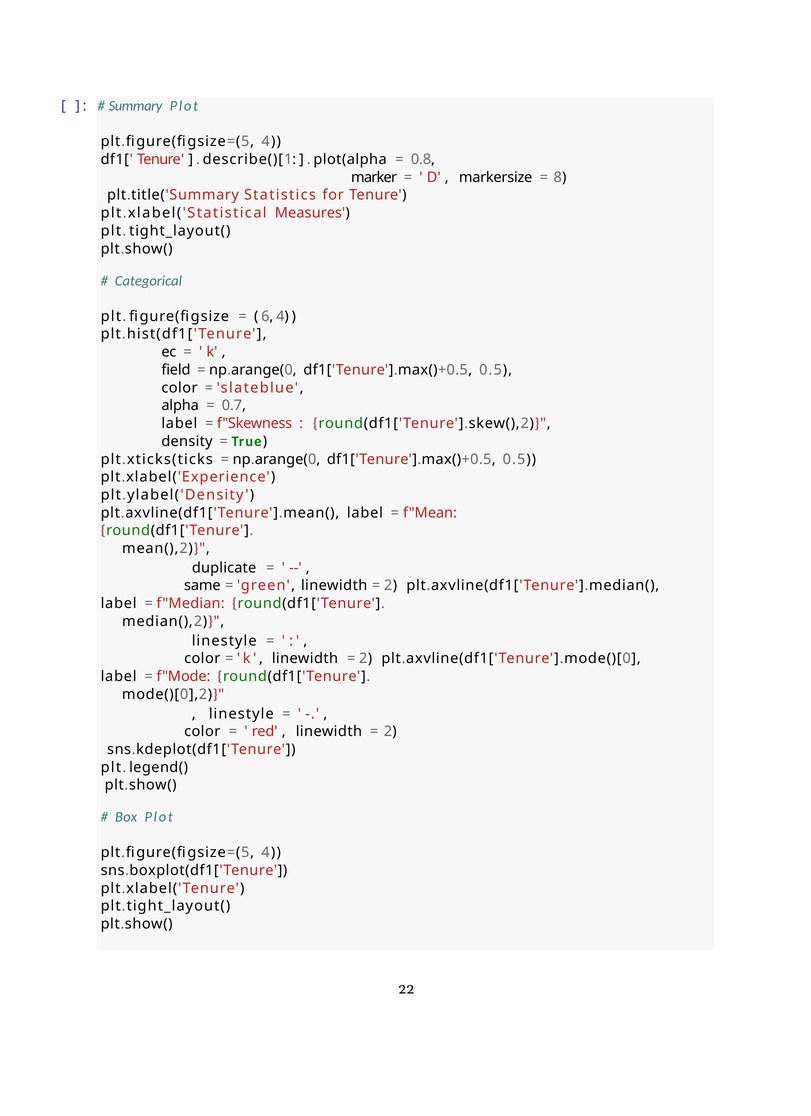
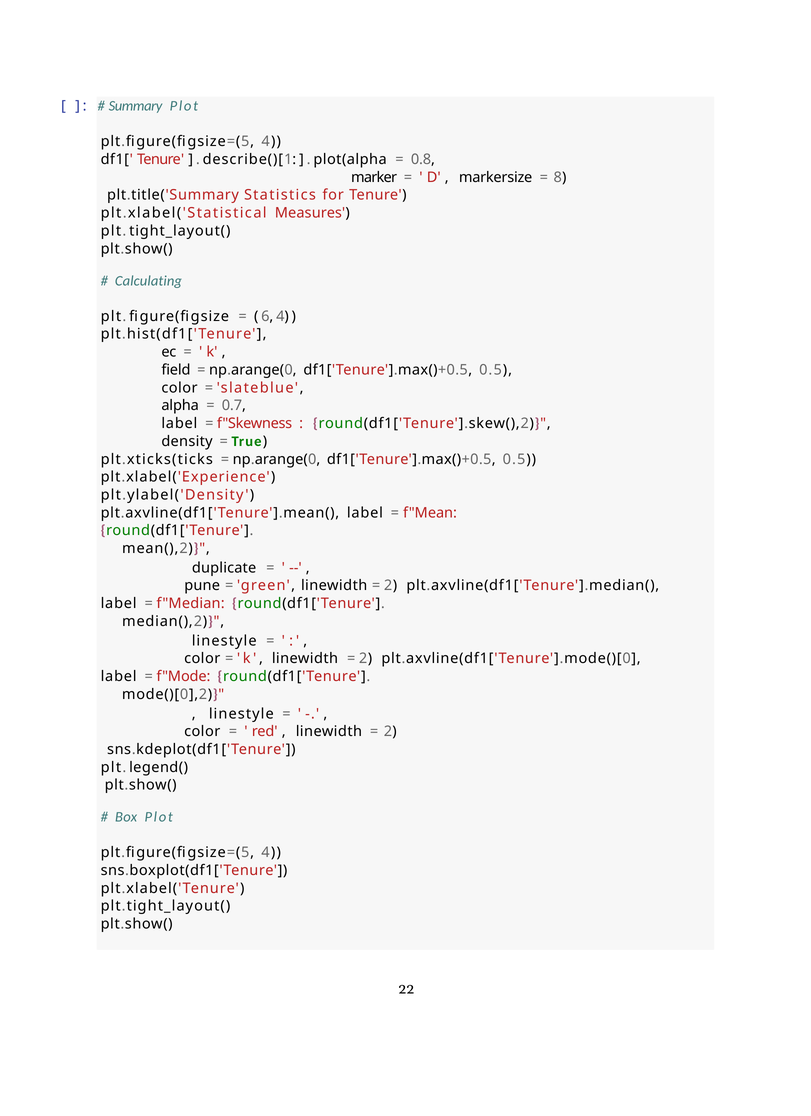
Categorical: Categorical -> Calculating
same: same -> pune
